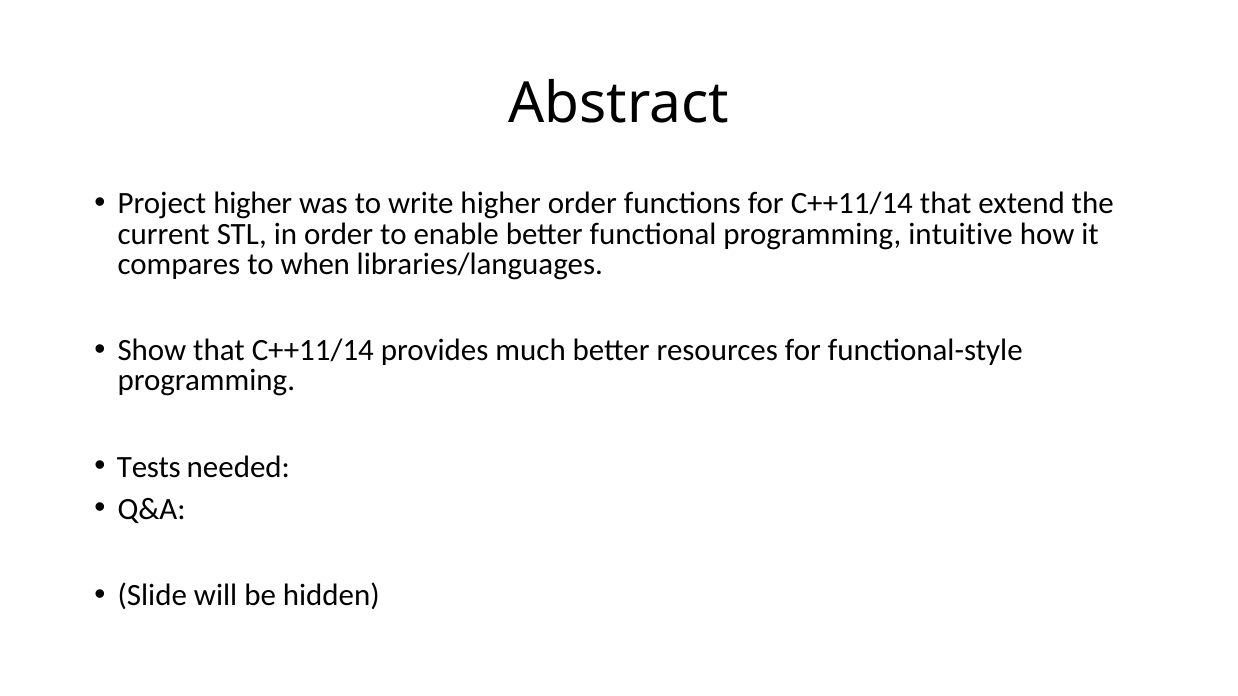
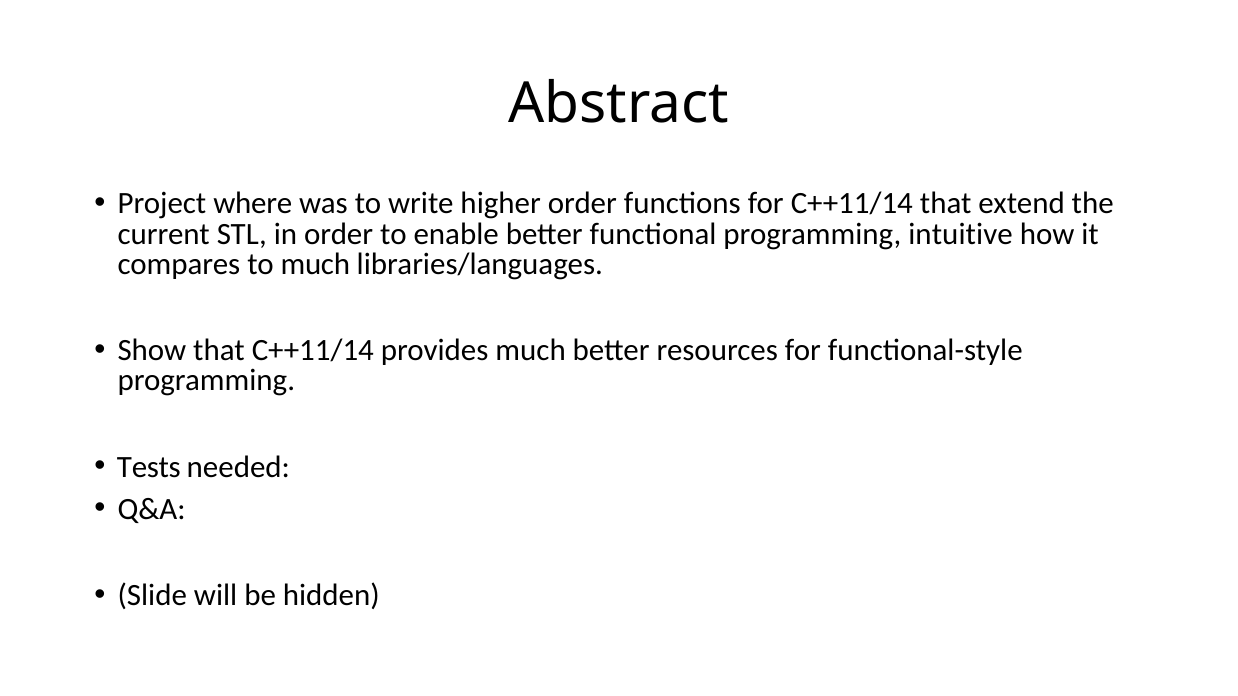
Project higher: higher -> where
to when: when -> much
